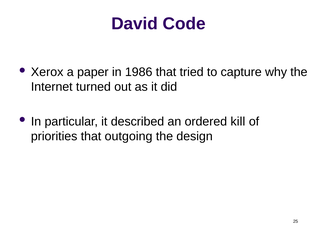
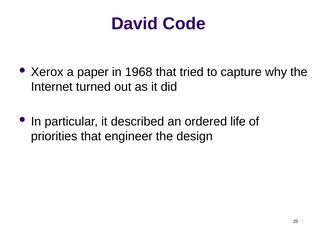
1986: 1986 -> 1968
kill: kill -> life
outgoing: outgoing -> engineer
